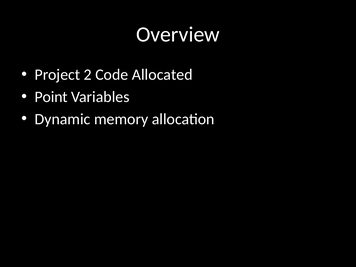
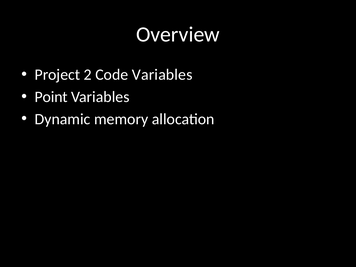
Code Allocated: Allocated -> Variables
